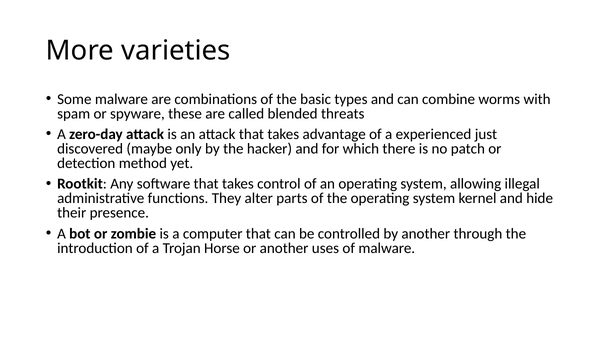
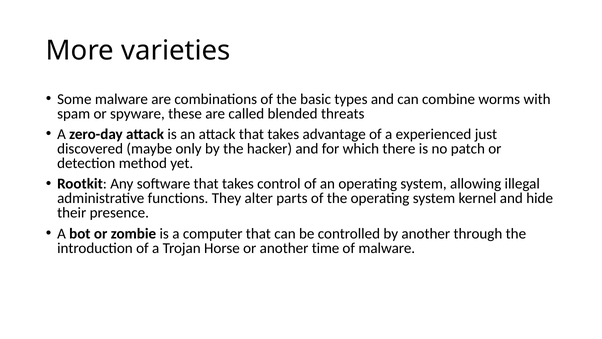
uses: uses -> time
